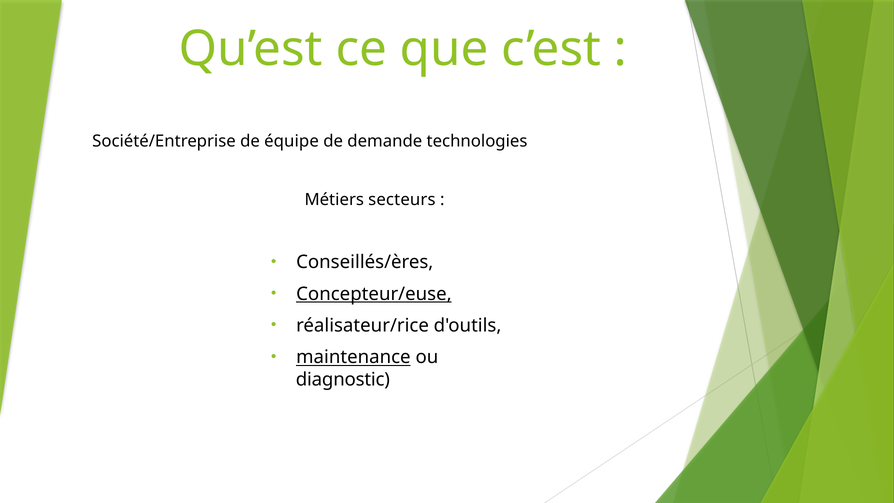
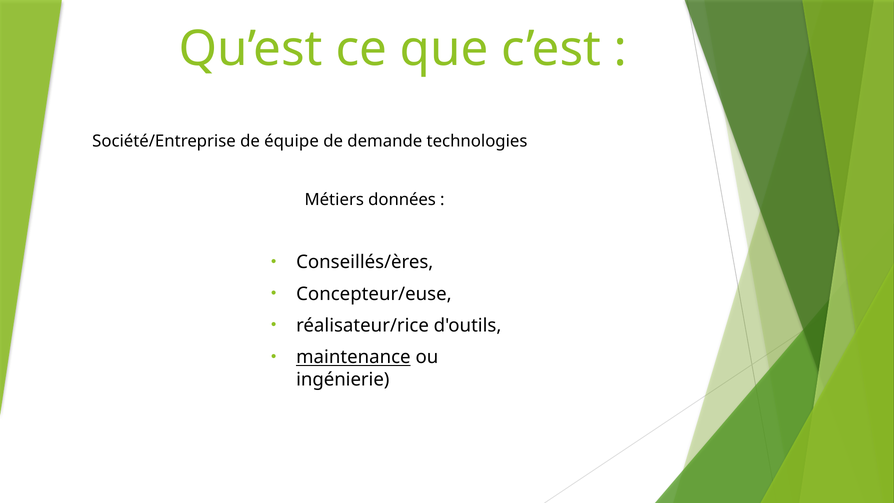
secteurs: secteurs -> données
Concepteur/euse underline: present -> none
diagnostic: diagnostic -> ingénierie
